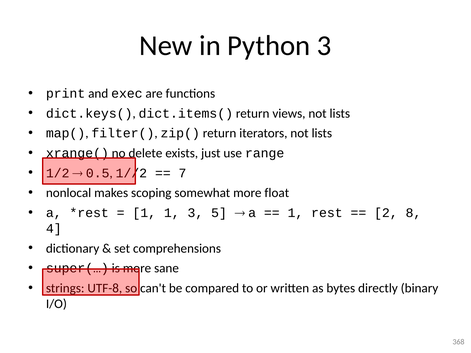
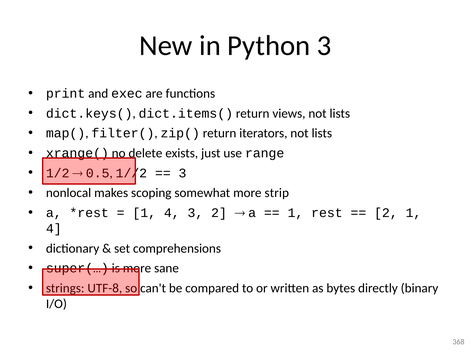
7 at (183, 173): 7 -> 3
float: float -> strip
1 at (172, 213): 1 -> 4
3 5: 5 -> 2
2 8: 8 -> 1
